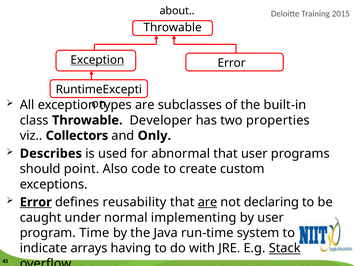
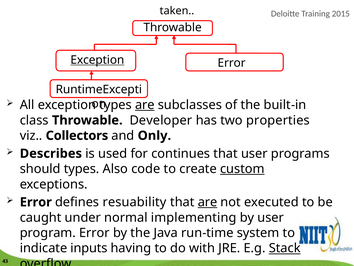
about: about -> taken
are at (145, 105) underline: none -> present
abnormal: abnormal -> continues
should point: point -> types
custom underline: none -> present
Error at (36, 202) underline: present -> none
reusability: reusability -> resuability
declaring: declaring -> executed
program Time: Time -> Error
arrays: arrays -> inputs
